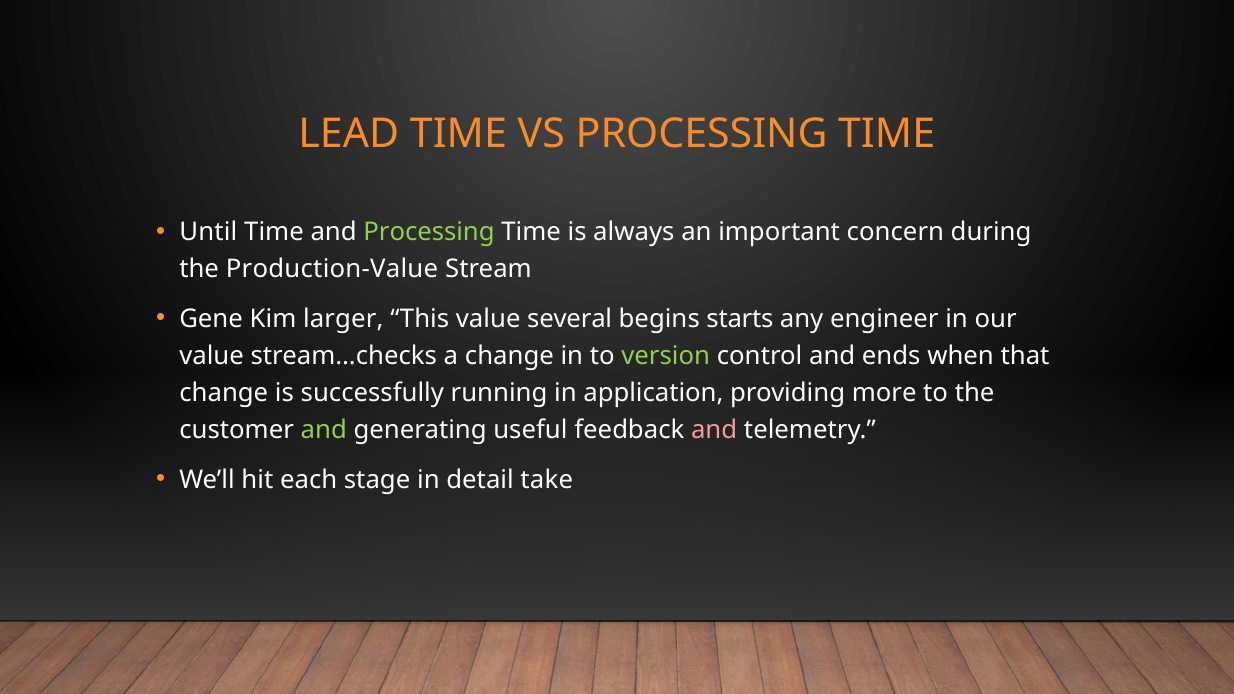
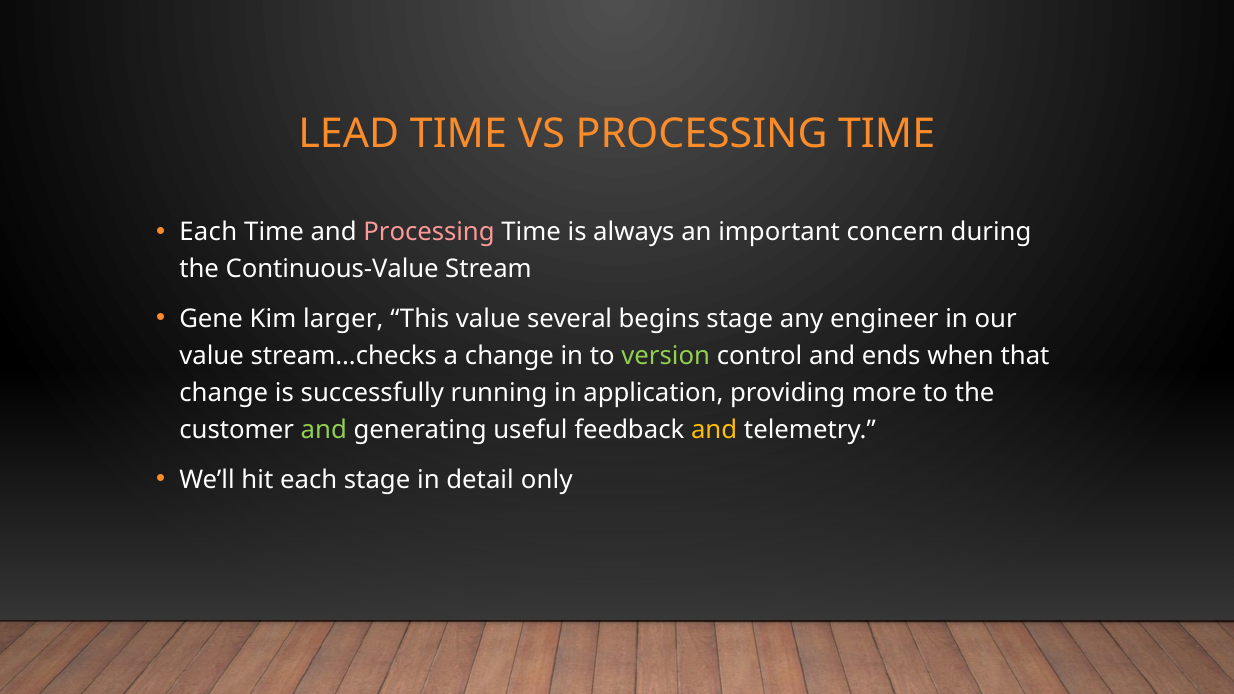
Until at (208, 232): Until -> Each
Processing at (429, 232) colour: light green -> pink
Production-Value: Production-Value -> Continuous-Value
begins starts: starts -> stage
and at (714, 430) colour: pink -> yellow
take: take -> only
